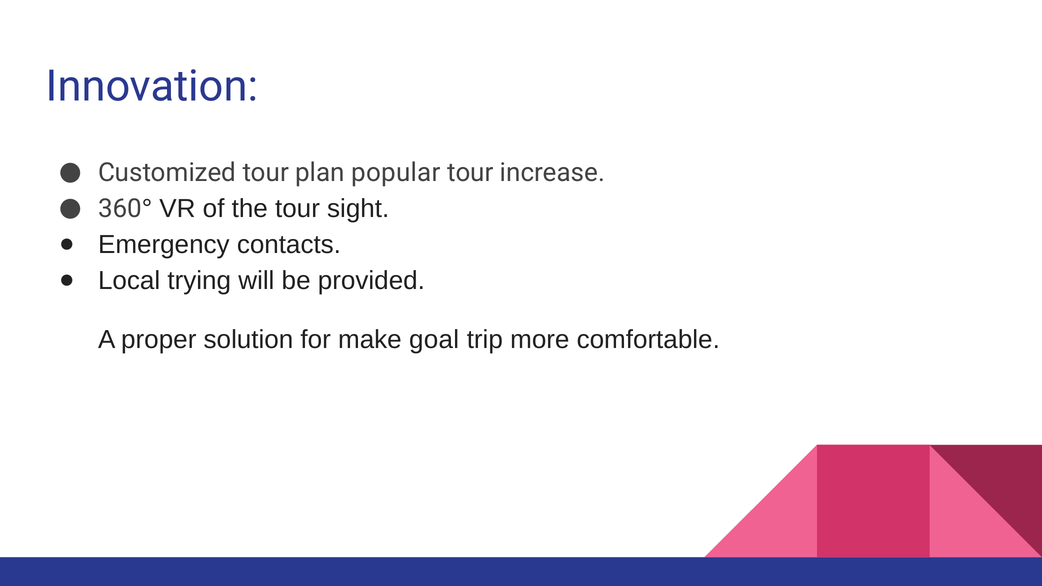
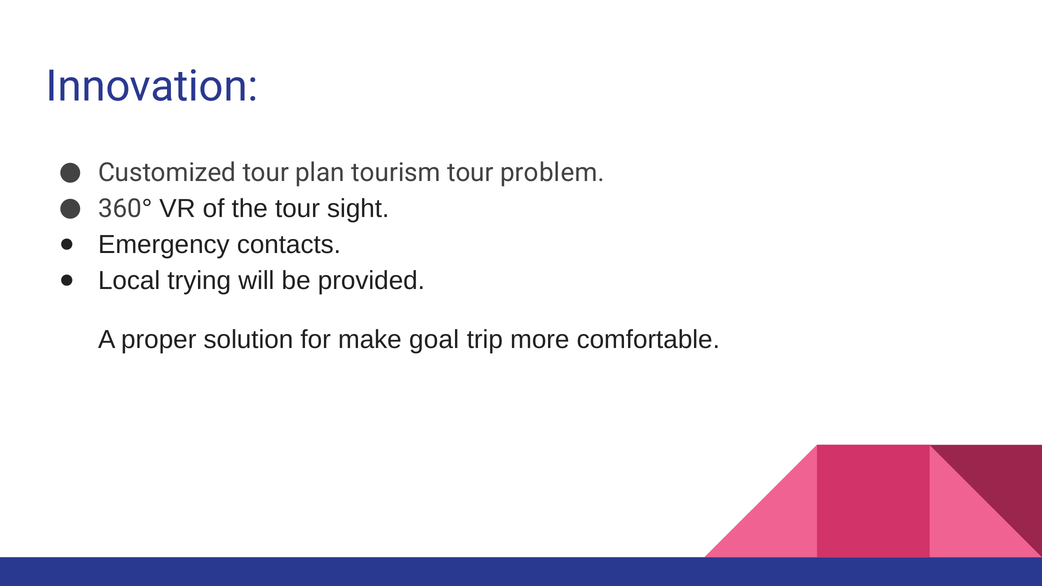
popular: popular -> tourism
increase: increase -> problem
